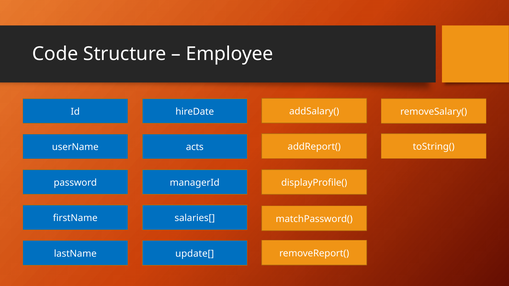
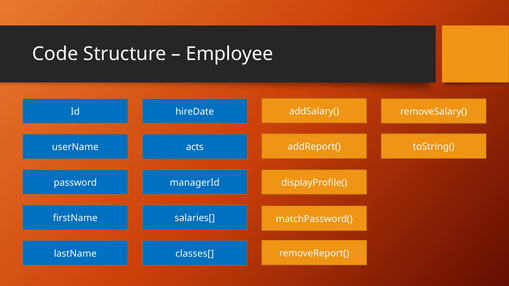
update[: update[ -> classes[
